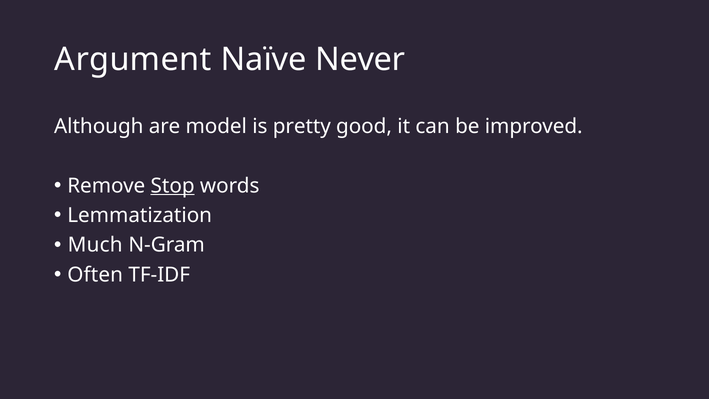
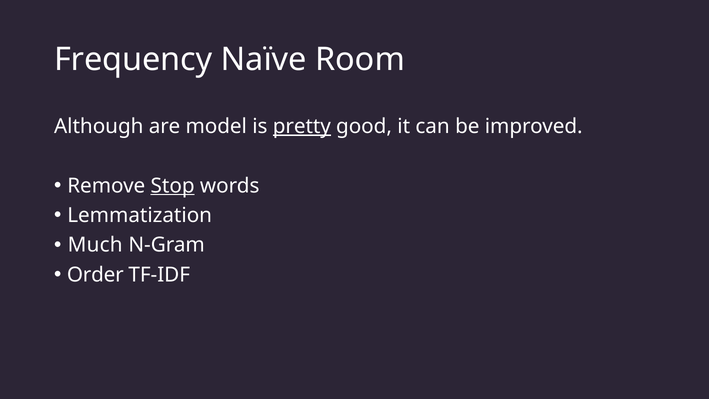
Argument: Argument -> Frequency
Never: Never -> Room
pretty underline: none -> present
Often: Often -> Order
